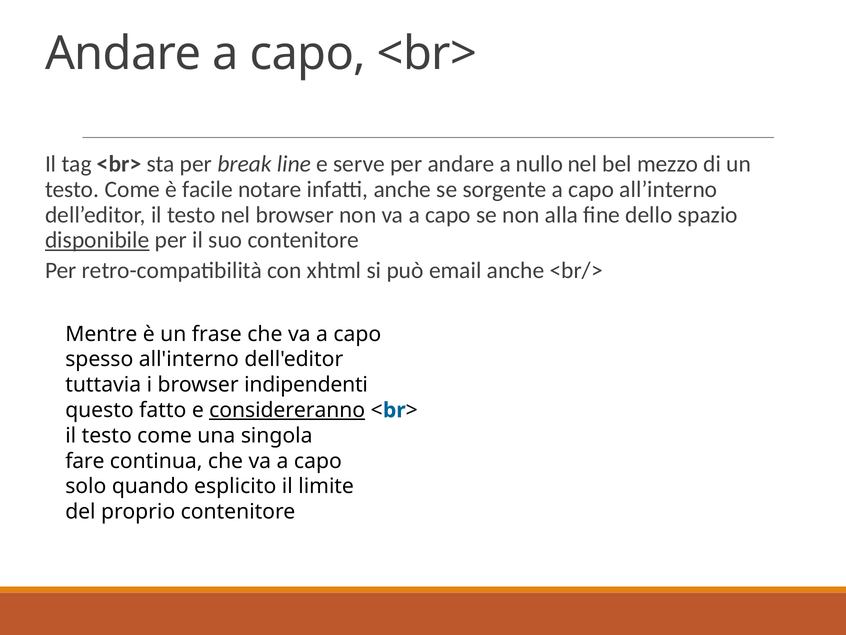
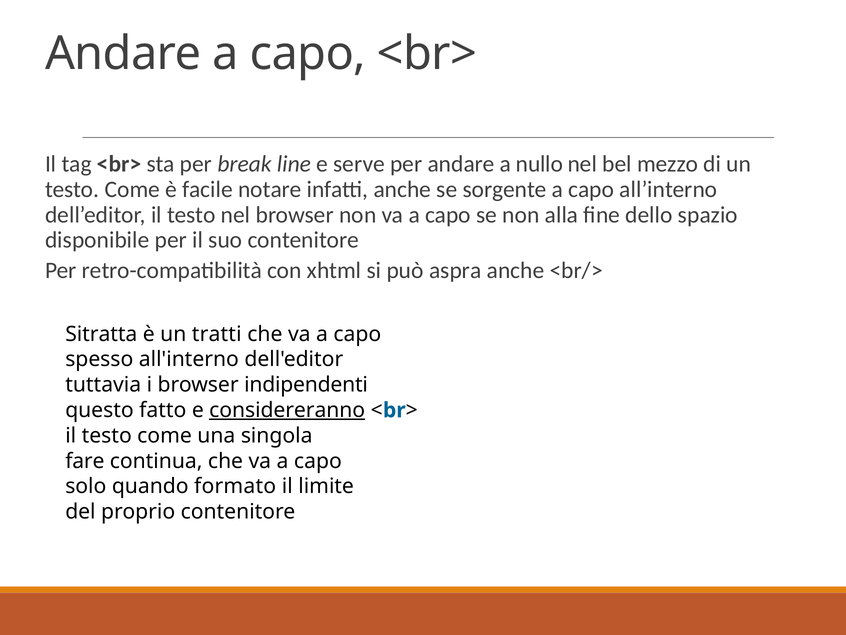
disponibile underline: present -> none
email: email -> aspra
Mentre: Mentre -> Sitratta
frase: frase -> tratti
esplicito: esplicito -> formato
